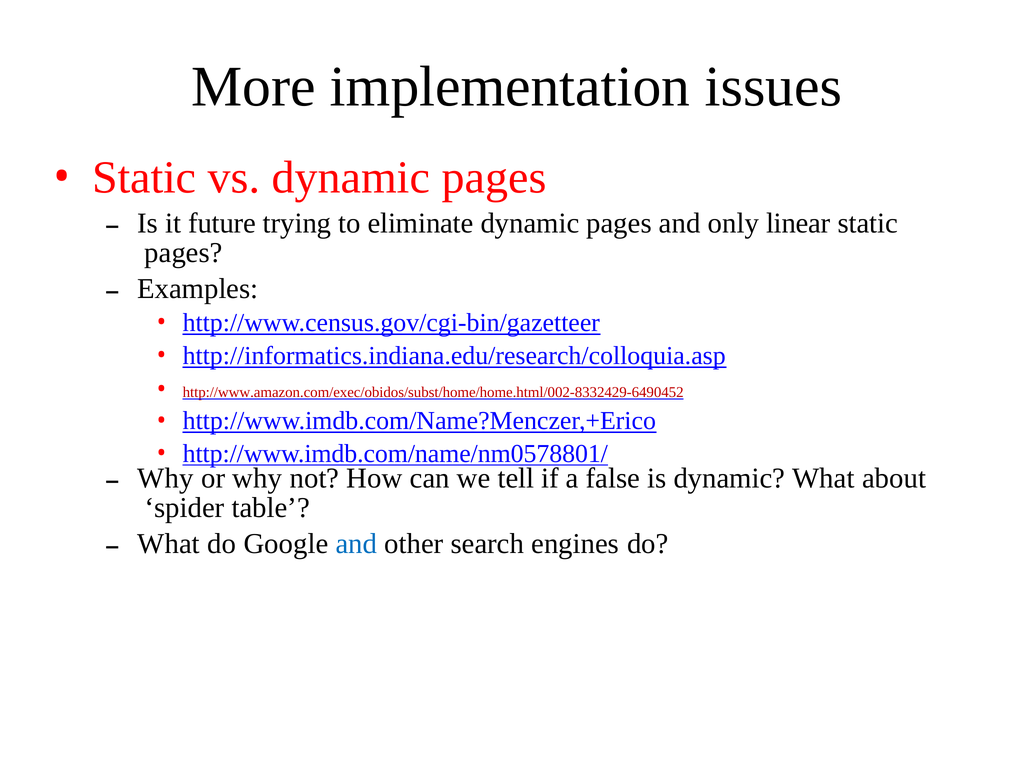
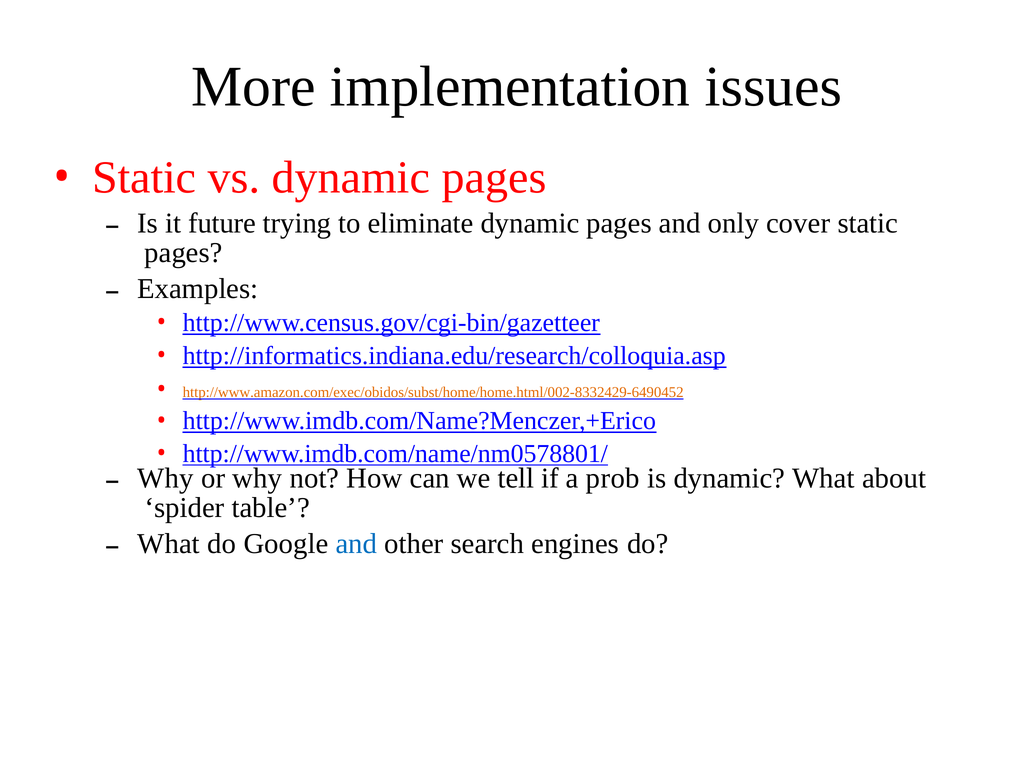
linear: linear -> cover
http://www.amazon.com/exec/obidos/subst/home/home.html/002-8332429-6490452 colour: red -> orange
false: false -> prob
